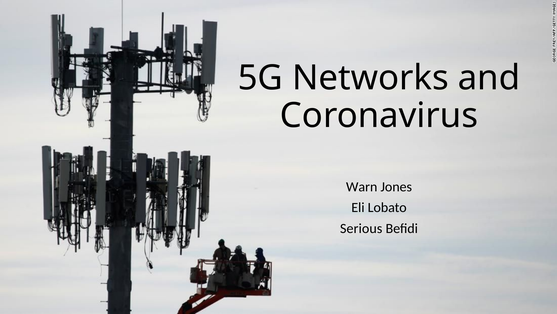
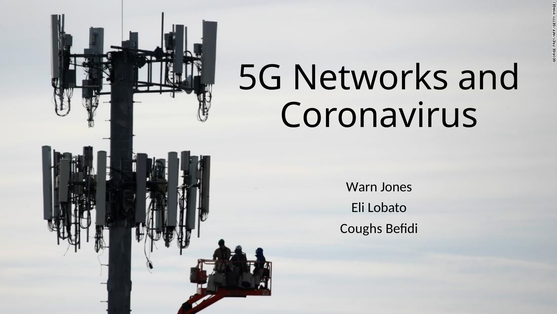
Serious: Serious -> Coughs
